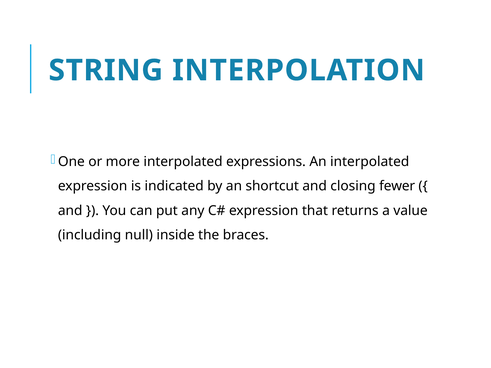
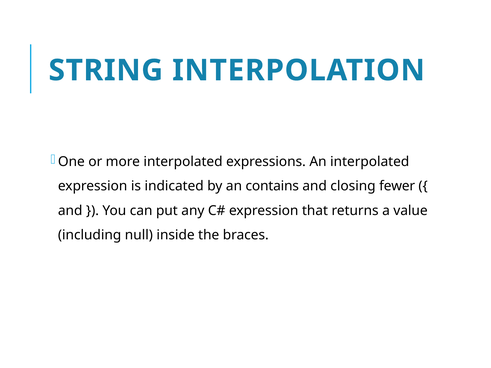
shortcut: shortcut -> contains
